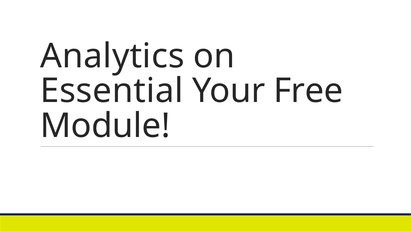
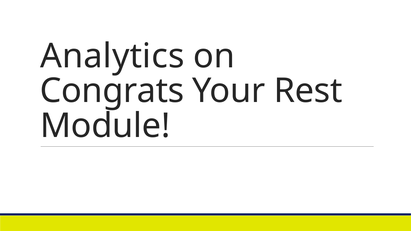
Essential: Essential -> Congrats
Free: Free -> Rest
